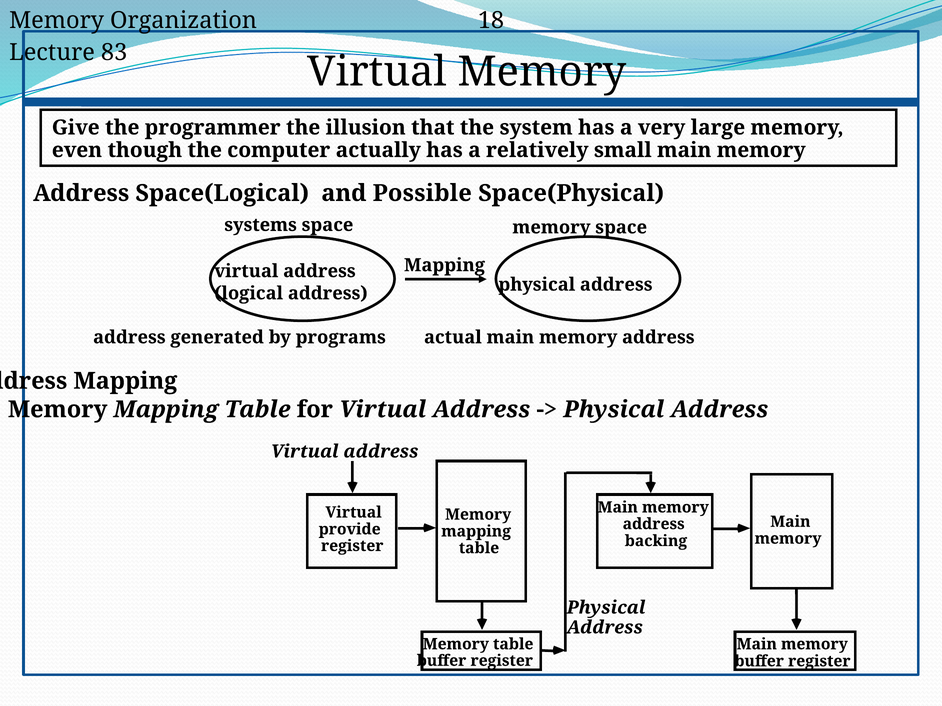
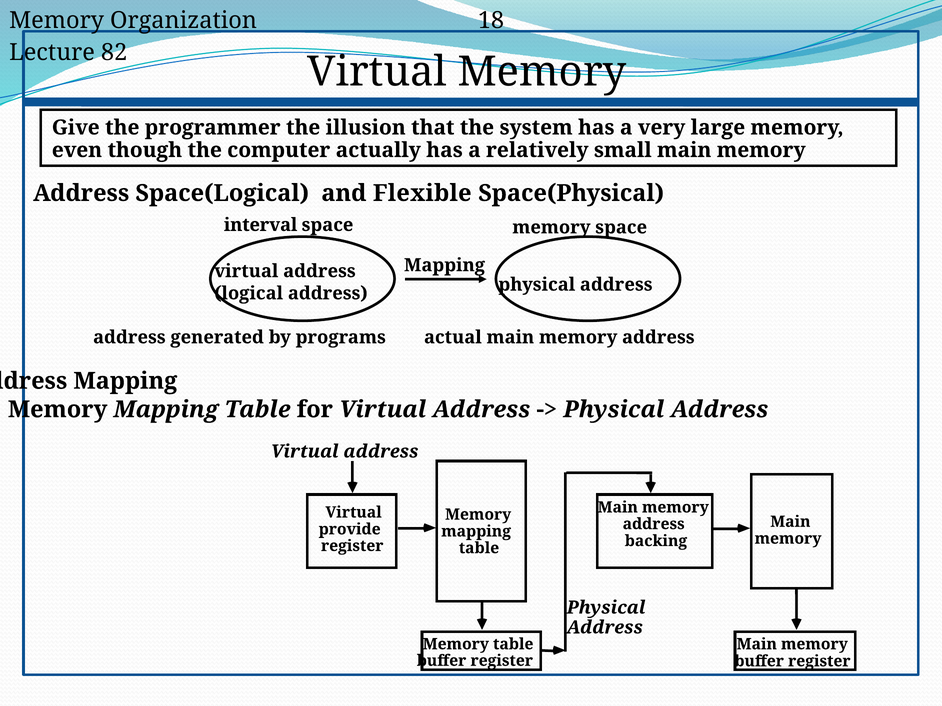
83: 83 -> 82
Possible: Possible -> Flexible
systems: systems -> interval
